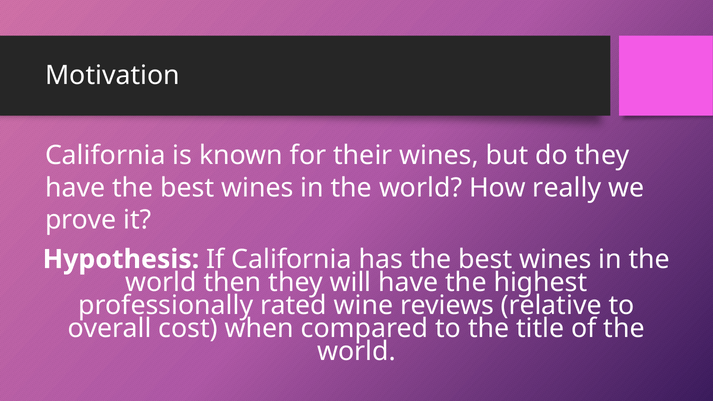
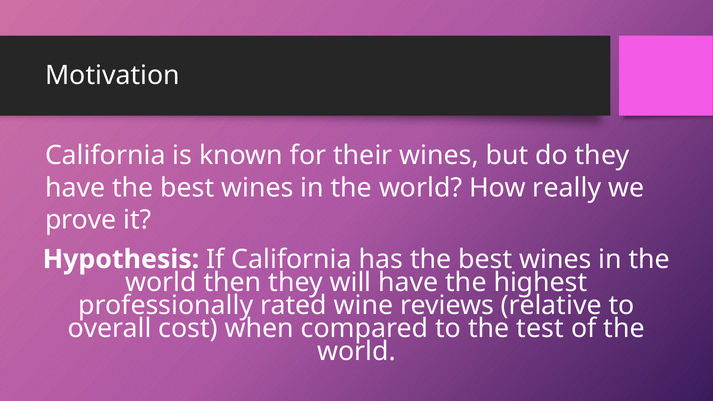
title: title -> test
